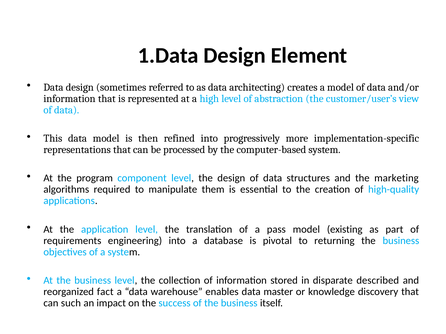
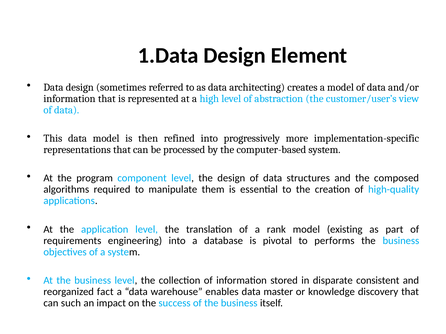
marketing: marketing -> composed
pass: pass -> rank
returning: returning -> performs
described: described -> consistent
